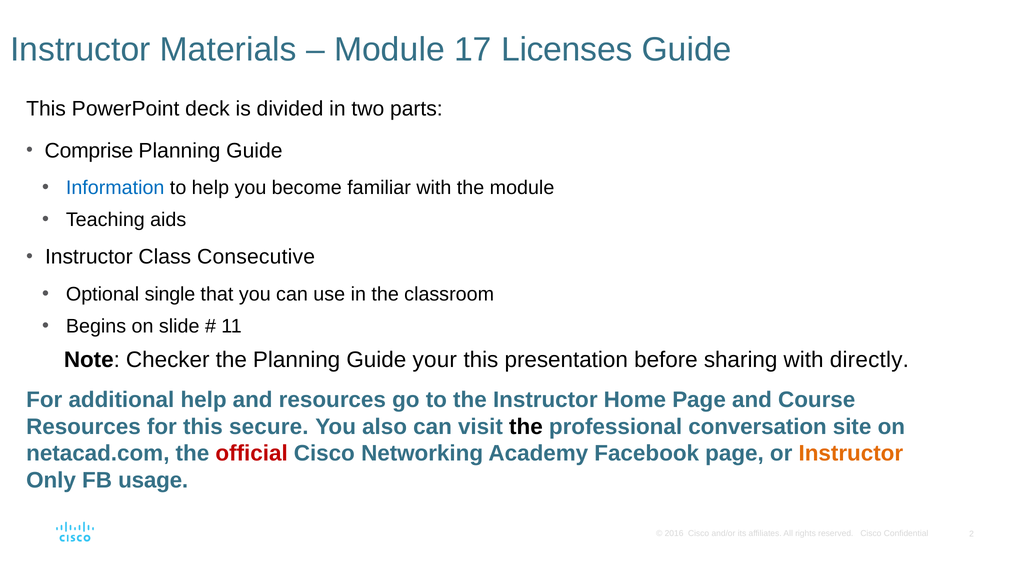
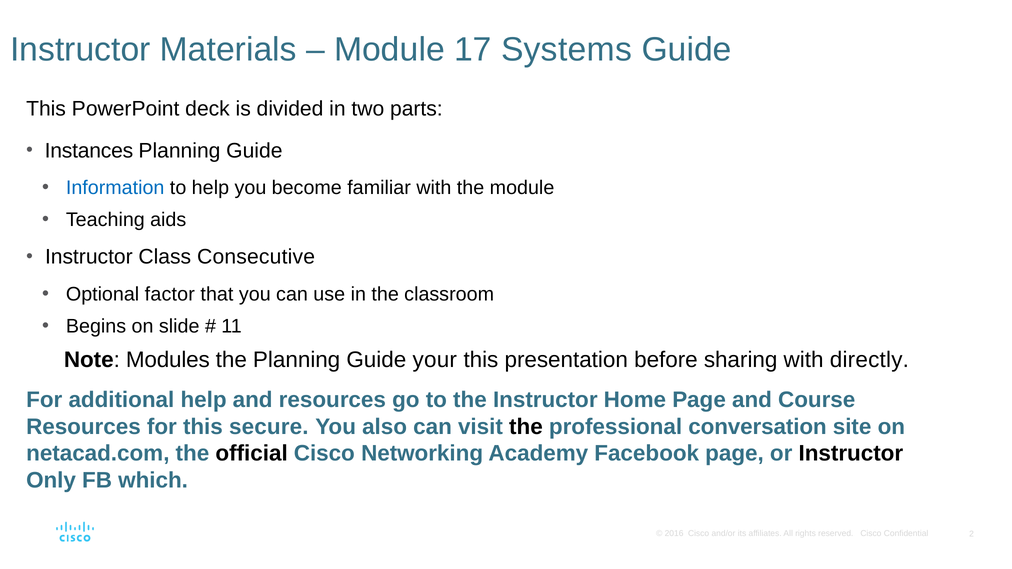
Licenses: Licenses -> Systems
Comprise: Comprise -> Instances
single: single -> factor
Checker: Checker -> Modules
official colour: red -> black
Instructor at (851, 454) colour: orange -> black
usage: usage -> which
